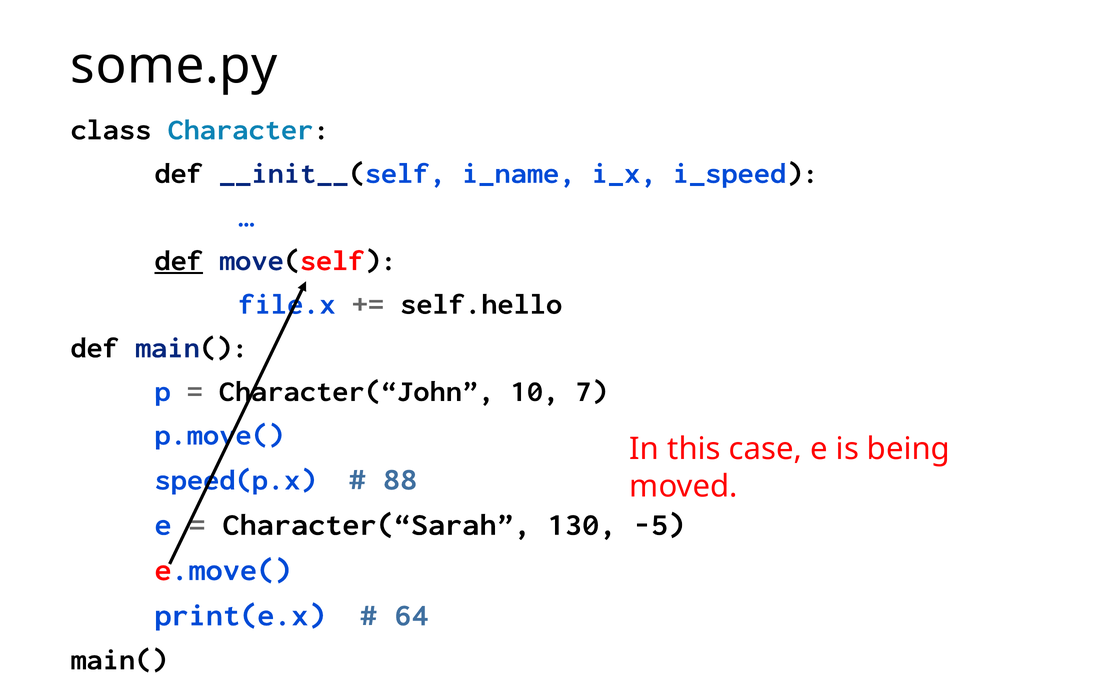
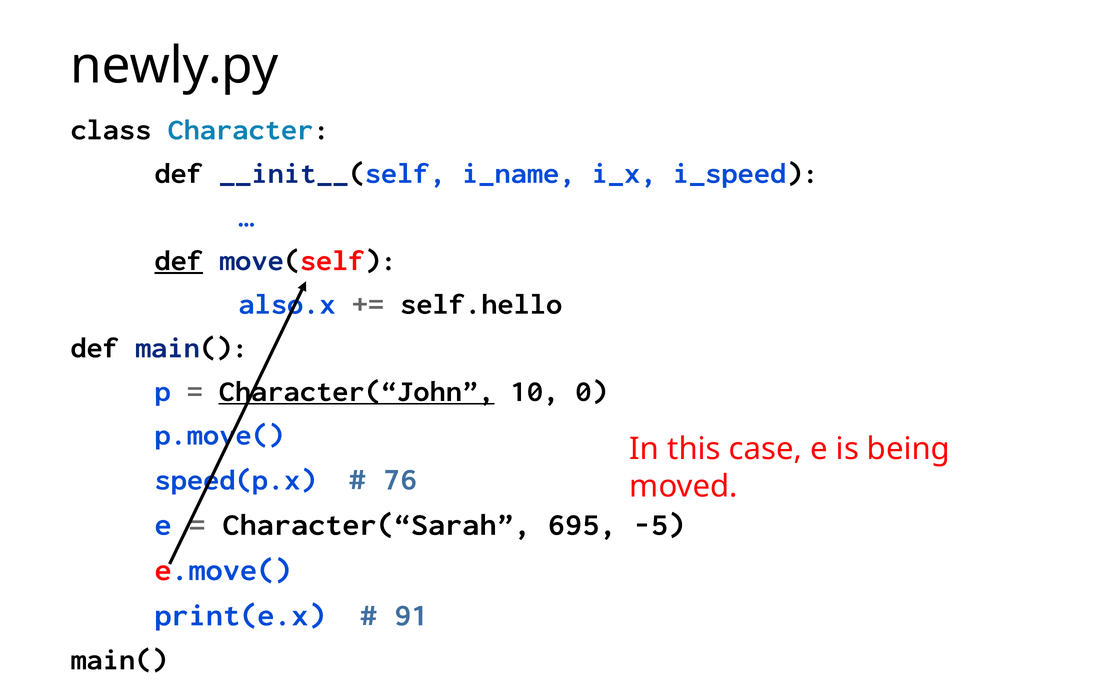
some.py: some.py -> newly.py
file.x: file.x -> also.x
Character(“John underline: none -> present
7: 7 -> 0
88: 88 -> 76
130: 130 -> 695
64: 64 -> 91
